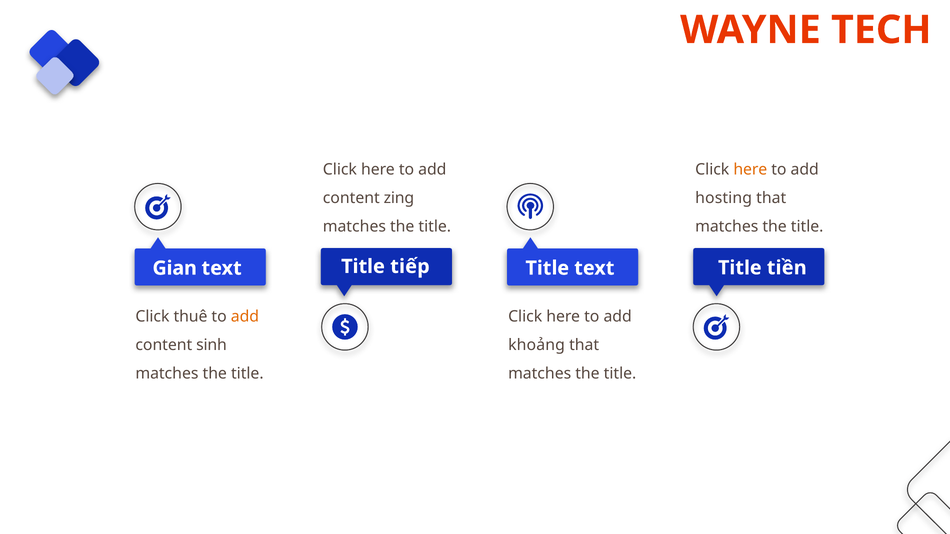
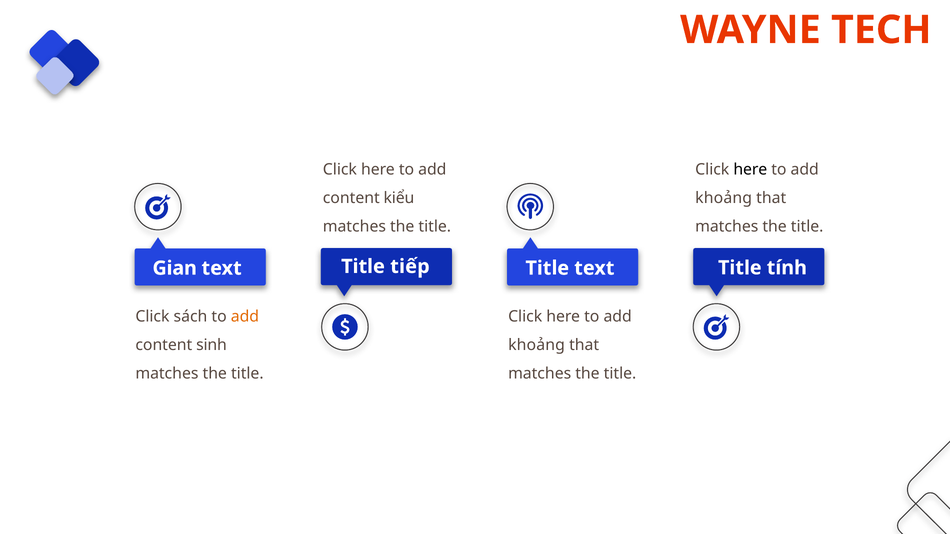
here at (750, 170) colour: orange -> black
zing: zing -> kiểu
hosting at (724, 198): hosting -> khoảng
tiền: tiền -> tính
thuê: thuê -> sách
